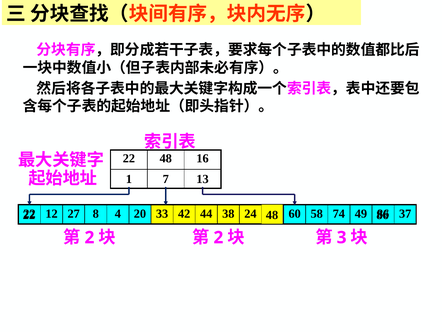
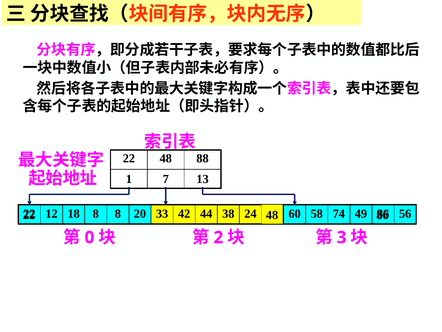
16: 16 -> 88
27: 27 -> 18
8 4: 4 -> 8
37: 37 -> 56
2 at (89, 237): 2 -> 0
